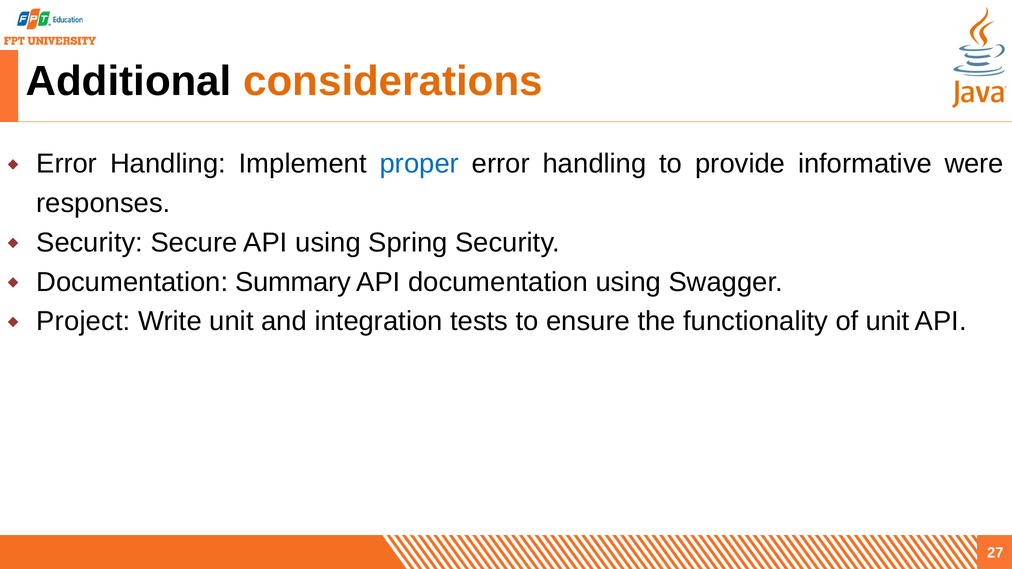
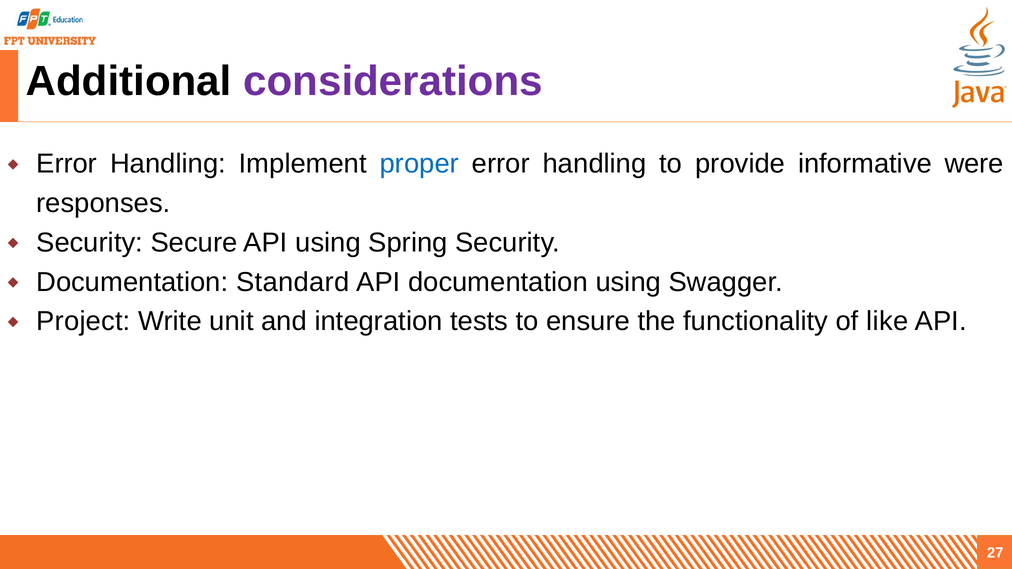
considerations colour: orange -> purple
Summary: Summary -> Standard
of unit: unit -> like
